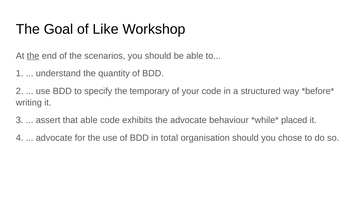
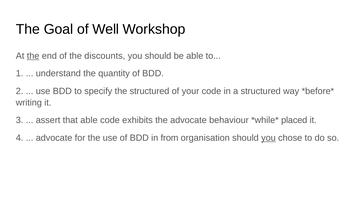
Like: Like -> Well
scenarios: scenarios -> discounts
the temporary: temporary -> structured
total: total -> from
you at (268, 138) underline: none -> present
